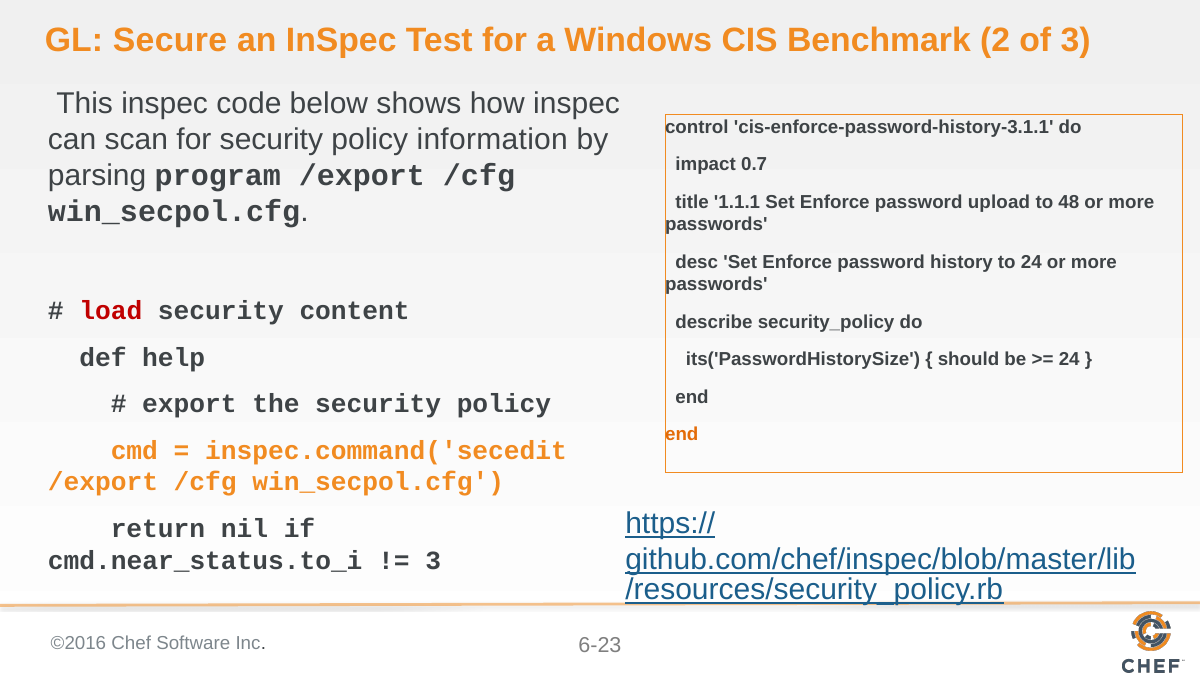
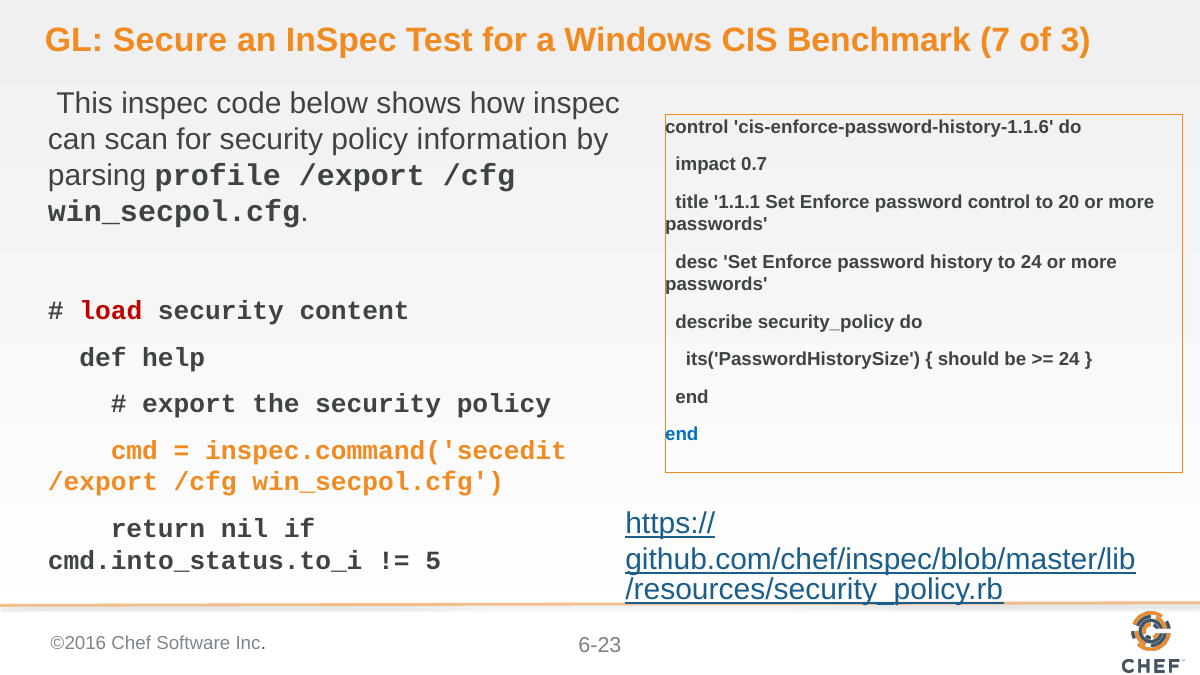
2: 2 -> 7
cis-enforce-password-history-3.1.1: cis-enforce-password-history-3.1.1 -> cis-enforce-password-history-1.1.6
program: program -> profile
password upload: upload -> control
48: 48 -> 20
end at (682, 435) colour: orange -> blue
cmd.near_status.to_i: cmd.near_status.to_i -> cmd.into_status.to_i
3 at (433, 560): 3 -> 5
